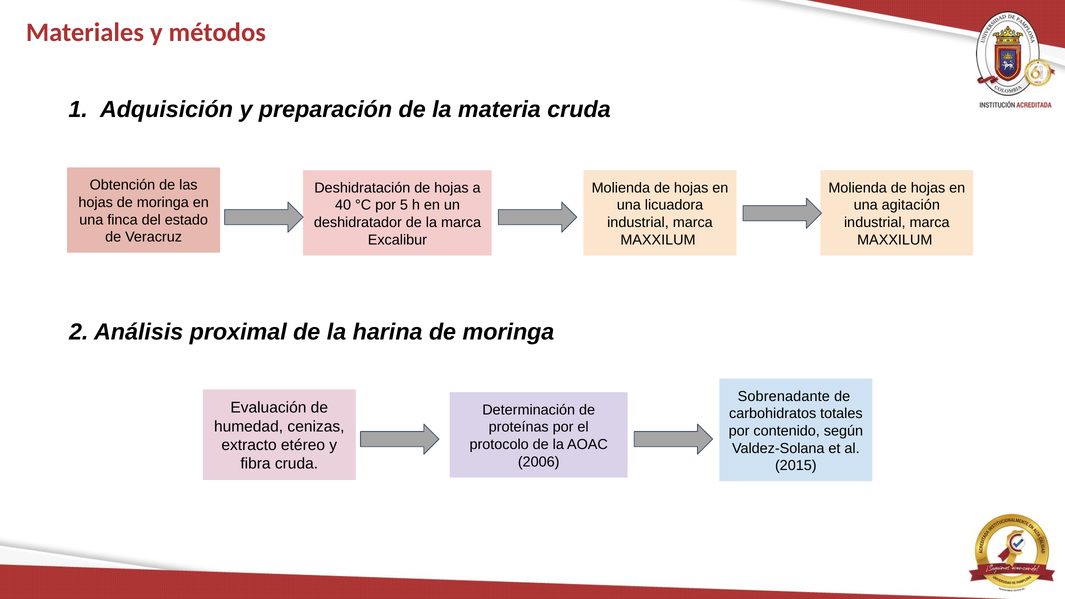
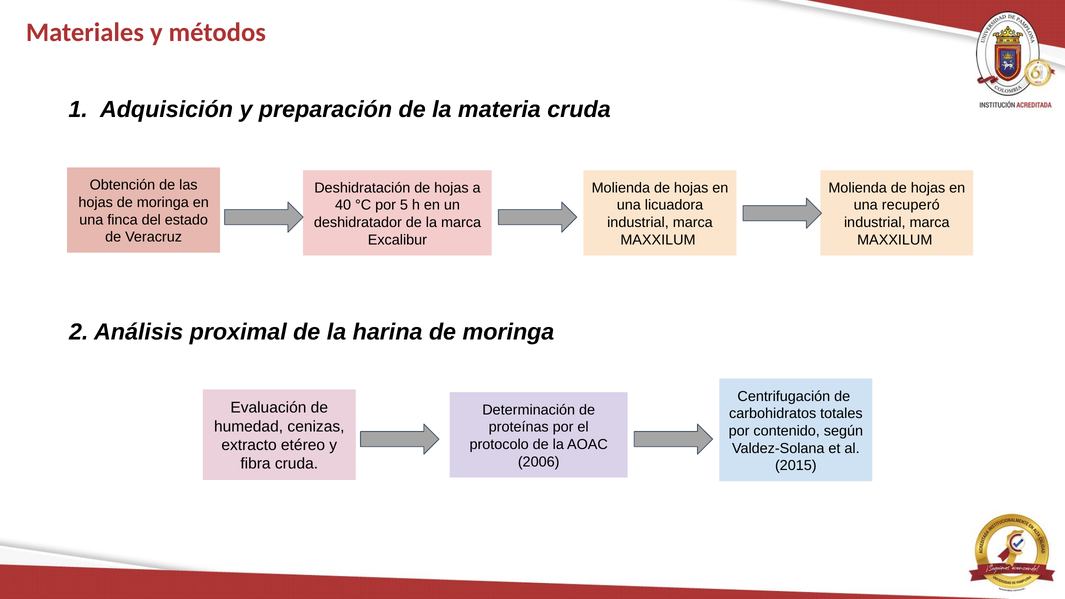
agitación: agitación -> recuperó
Sobrenadante: Sobrenadante -> Centrifugación
